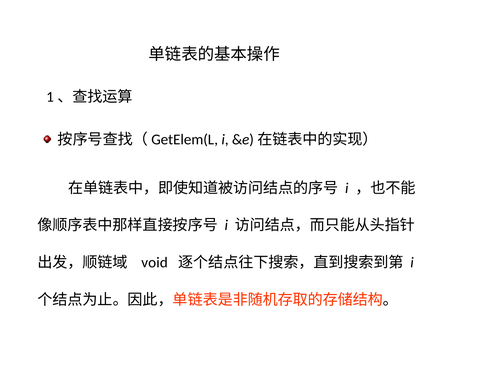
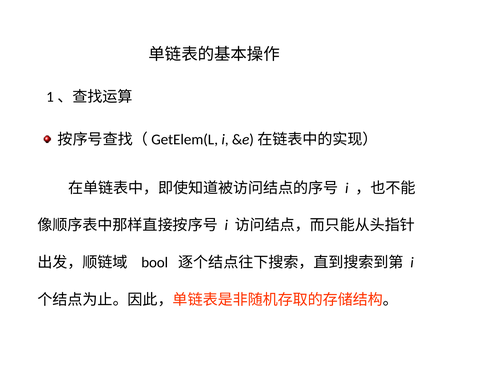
void: void -> bool
